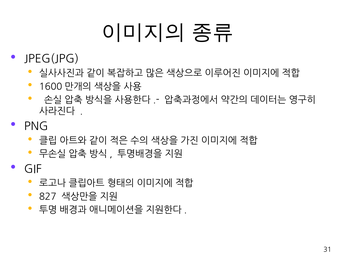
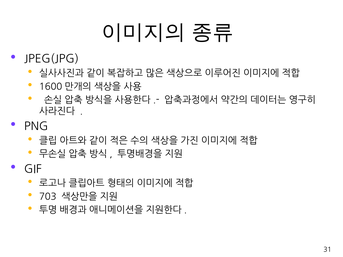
827: 827 -> 703
